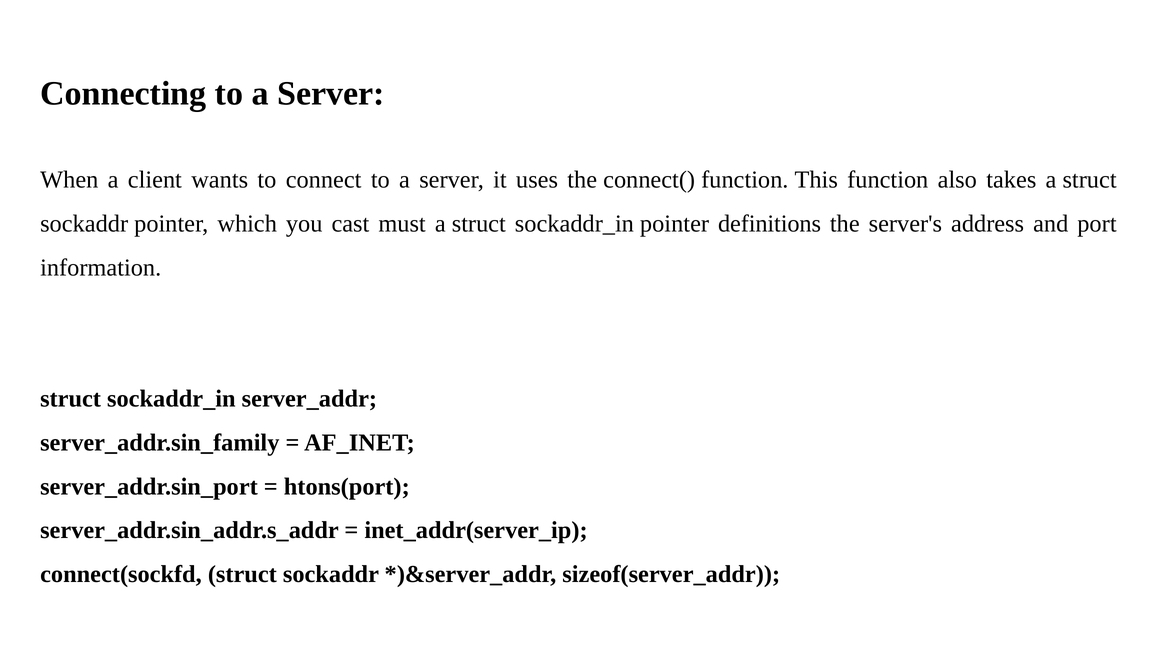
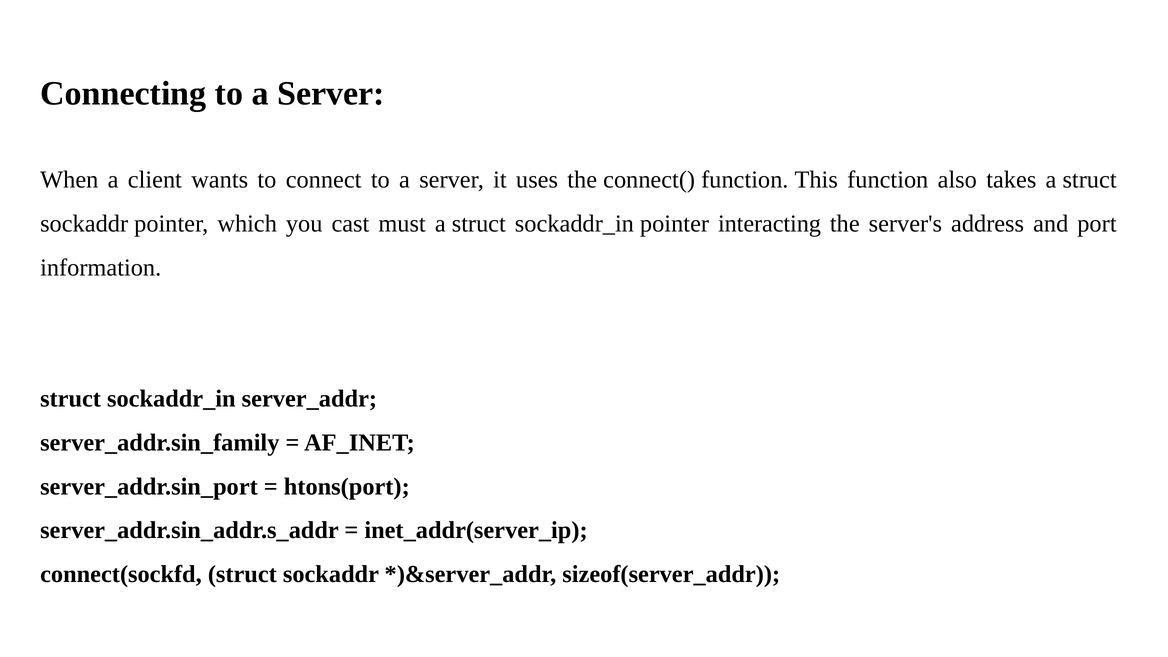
definitions: definitions -> interacting
